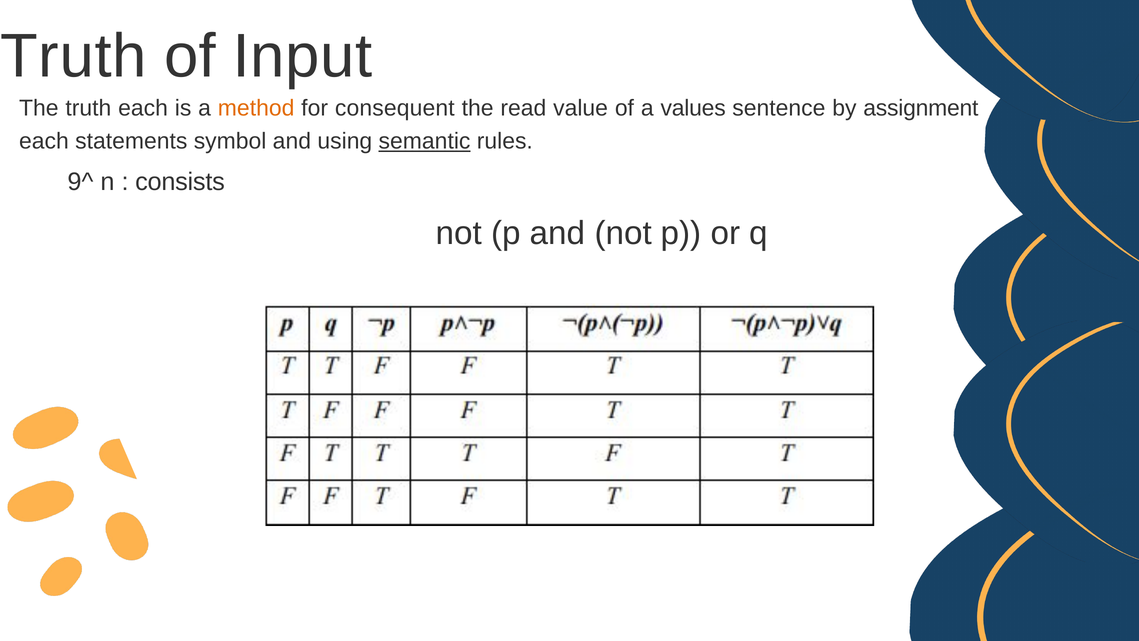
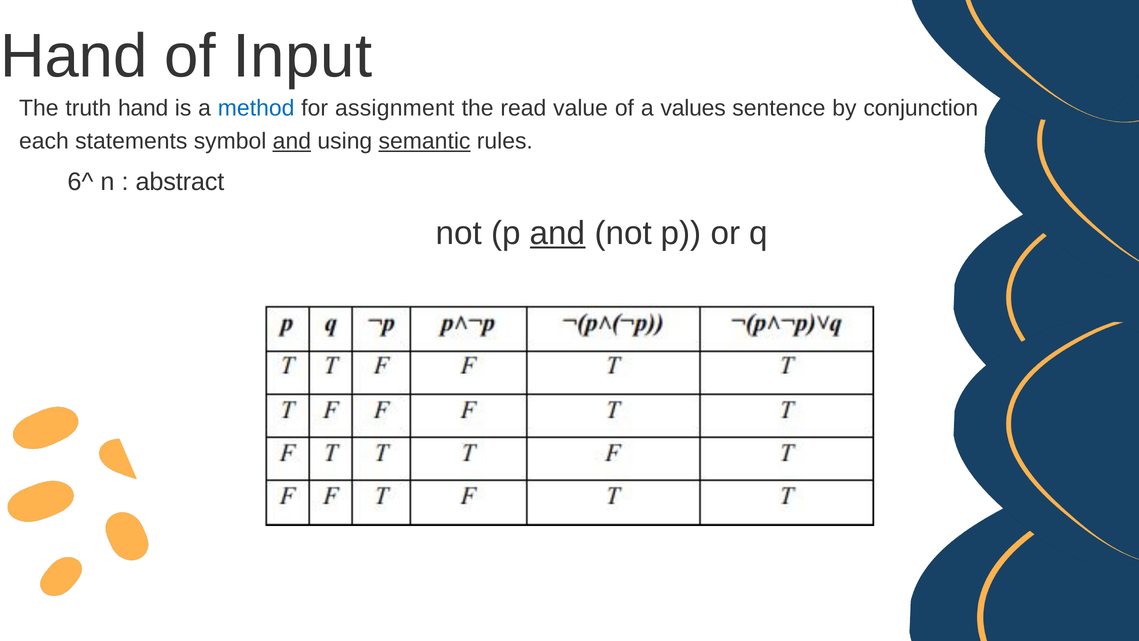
Truth at (73, 56): Truth -> Hand
truth each: each -> hand
method colour: orange -> blue
consequent: consequent -> assignment
assignment: assignment -> conjunction
and at (292, 141) underline: none -> present
9^: 9^ -> 6^
consists: consists -> abstract
and at (558, 233) underline: none -> present
